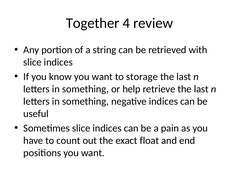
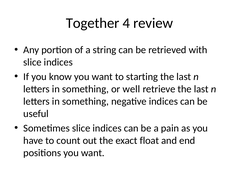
storage: storage -> starting
help: help -> well
